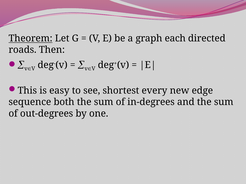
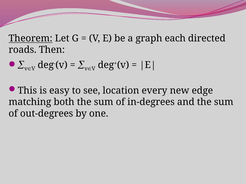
shortest: shortest -> location
sequence: sequence -> matching
